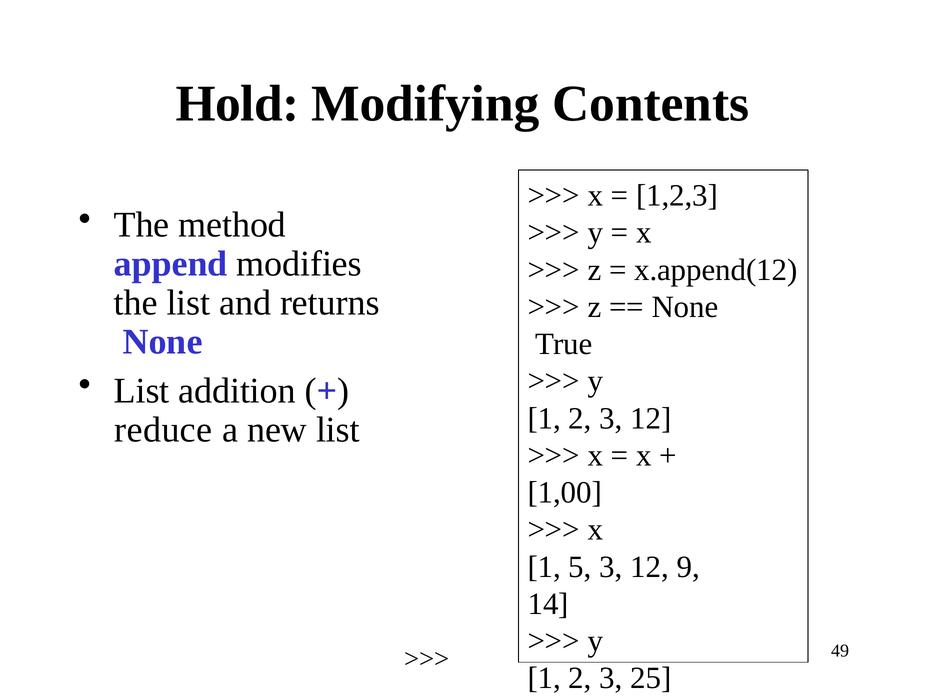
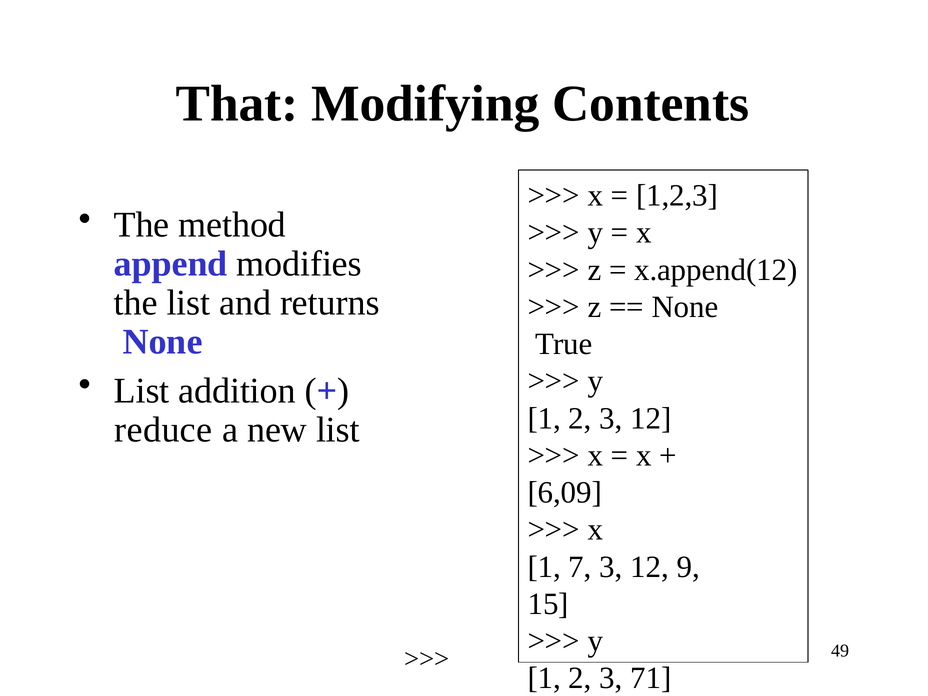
Hold: Hold -> That
1,00: 1,00 -> 6,09
5: 5 -> 7
14: 14 -> 15
25: 25 -> 71
